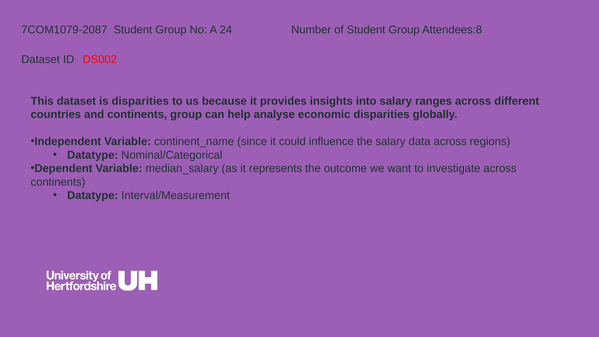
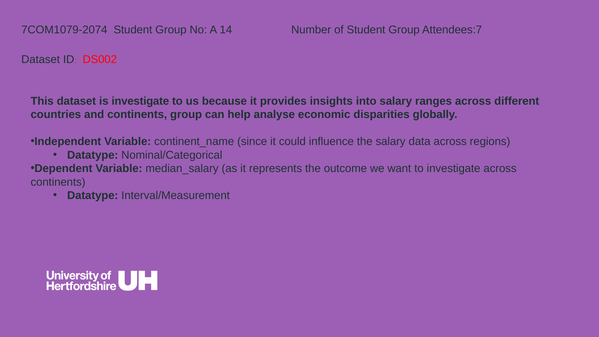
7COM1079-2087: 7COM1079-2087 -> 7COM1079-2074
24: 24 -> 14
Attendees:8: Attendees:8 -> Attendees:7
is disparities: disparities -> investigate
